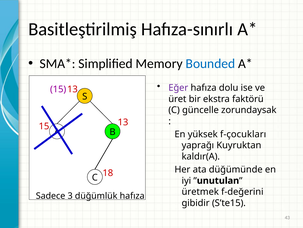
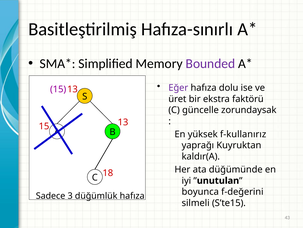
Bounded colour: blue -> purple
f-çocukları: f-çocukları -> f-kullanırız
üretmek: üretmek -> boyunca
gibidir: gibidir -> silmeli
